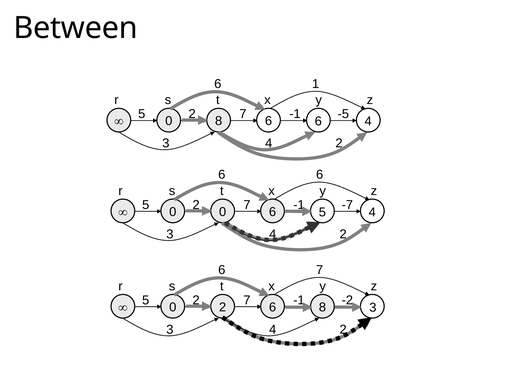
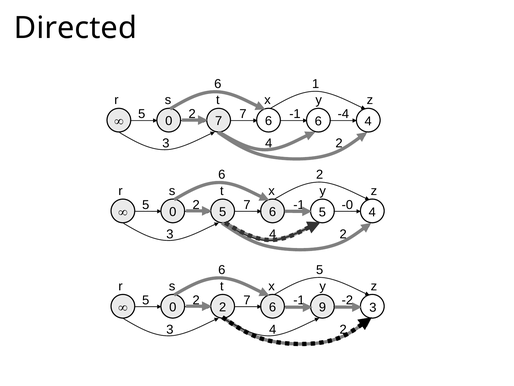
Between: Between -> Directed
-5: -5 -> -4
8 at (219, 121): 8 -> 7
6 at (320, 174): 6 -> 2
-7: -7 -> -0
0 at (223, 212): 0 -> 5
7 at (320, 270): 7 -> 5
2 8: 8 -> 9
